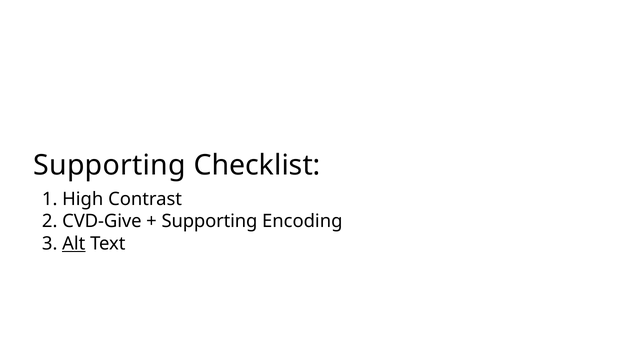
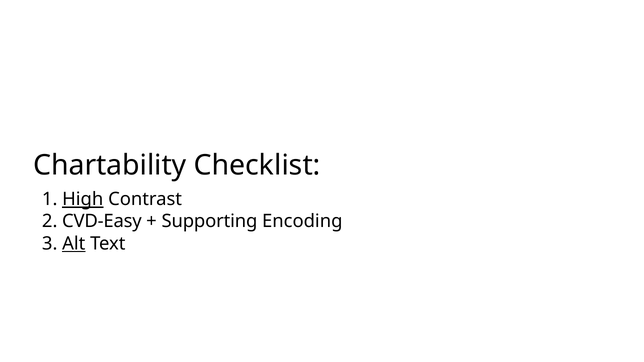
Supporting at (110, 166): Supporting -> Chartability
High underline: none -> present
CVD-Give: CVD-Give -> CVD-Easy
